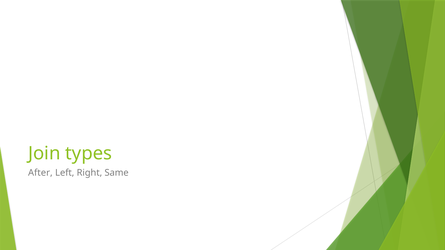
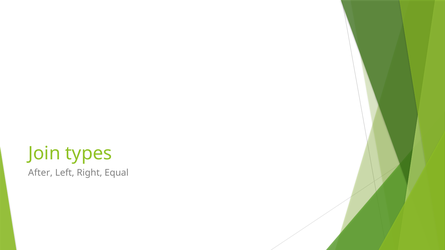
Same: Same -> Equal
